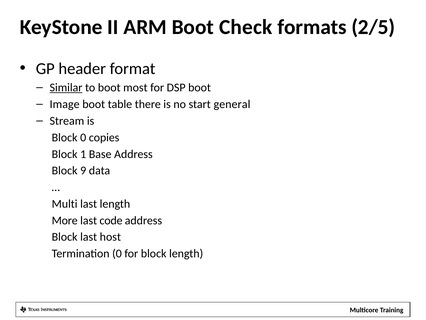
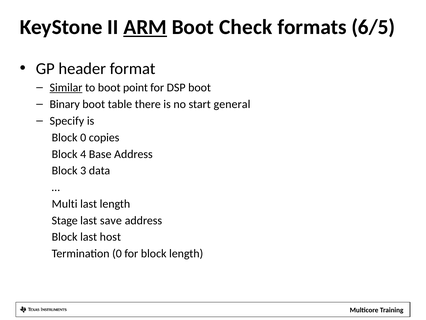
ARM underline: none -> present
2/5: 2/5 -> 6/5
most: most -> point
Image: Image -> Binary
Stream: Stream -> Specify
1: 1 -> 4
9: 9 -> 3
More: More -> Stage
code: code -> save
